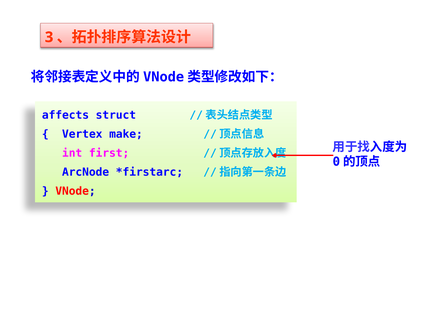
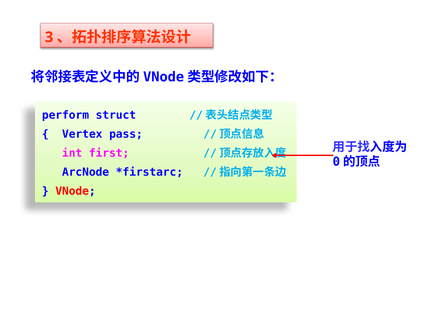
affects: affects -> perform
make: make -> pass
